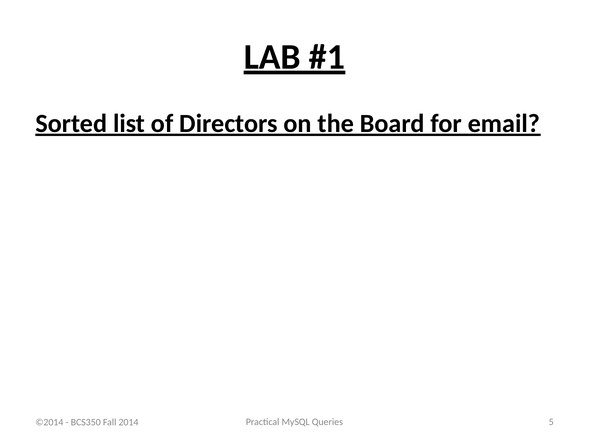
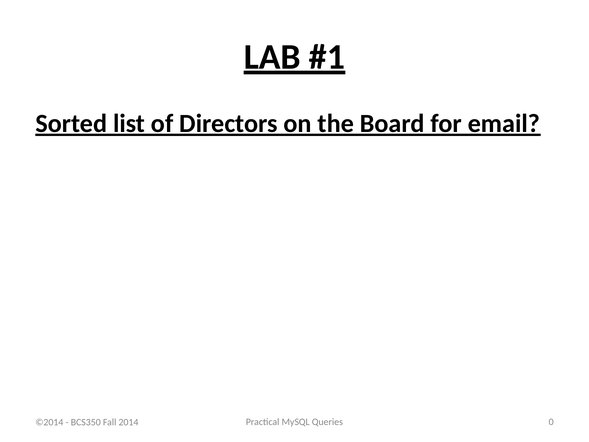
5: 5 -> 0
